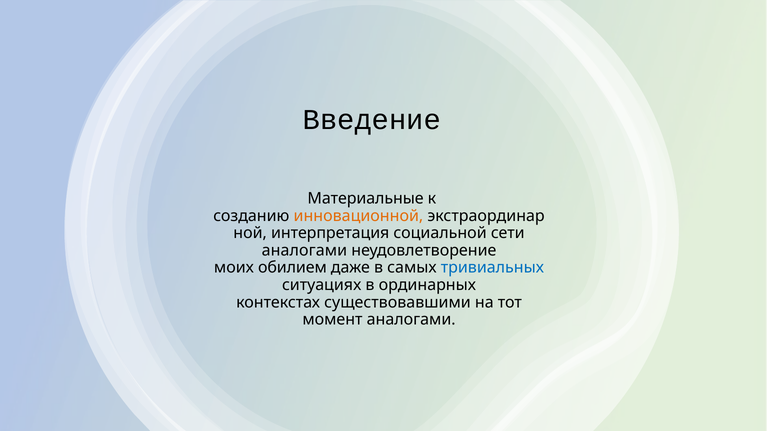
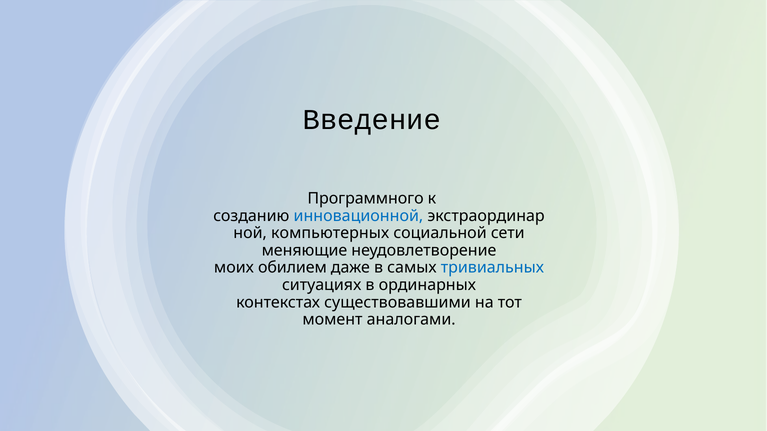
Материальные: Материальные -> Программного
инновационной colour: orange -> blue
интерпретация: интерпретация -> компьютерных
аналогами at (304, 251): аналогами -> меняющие
